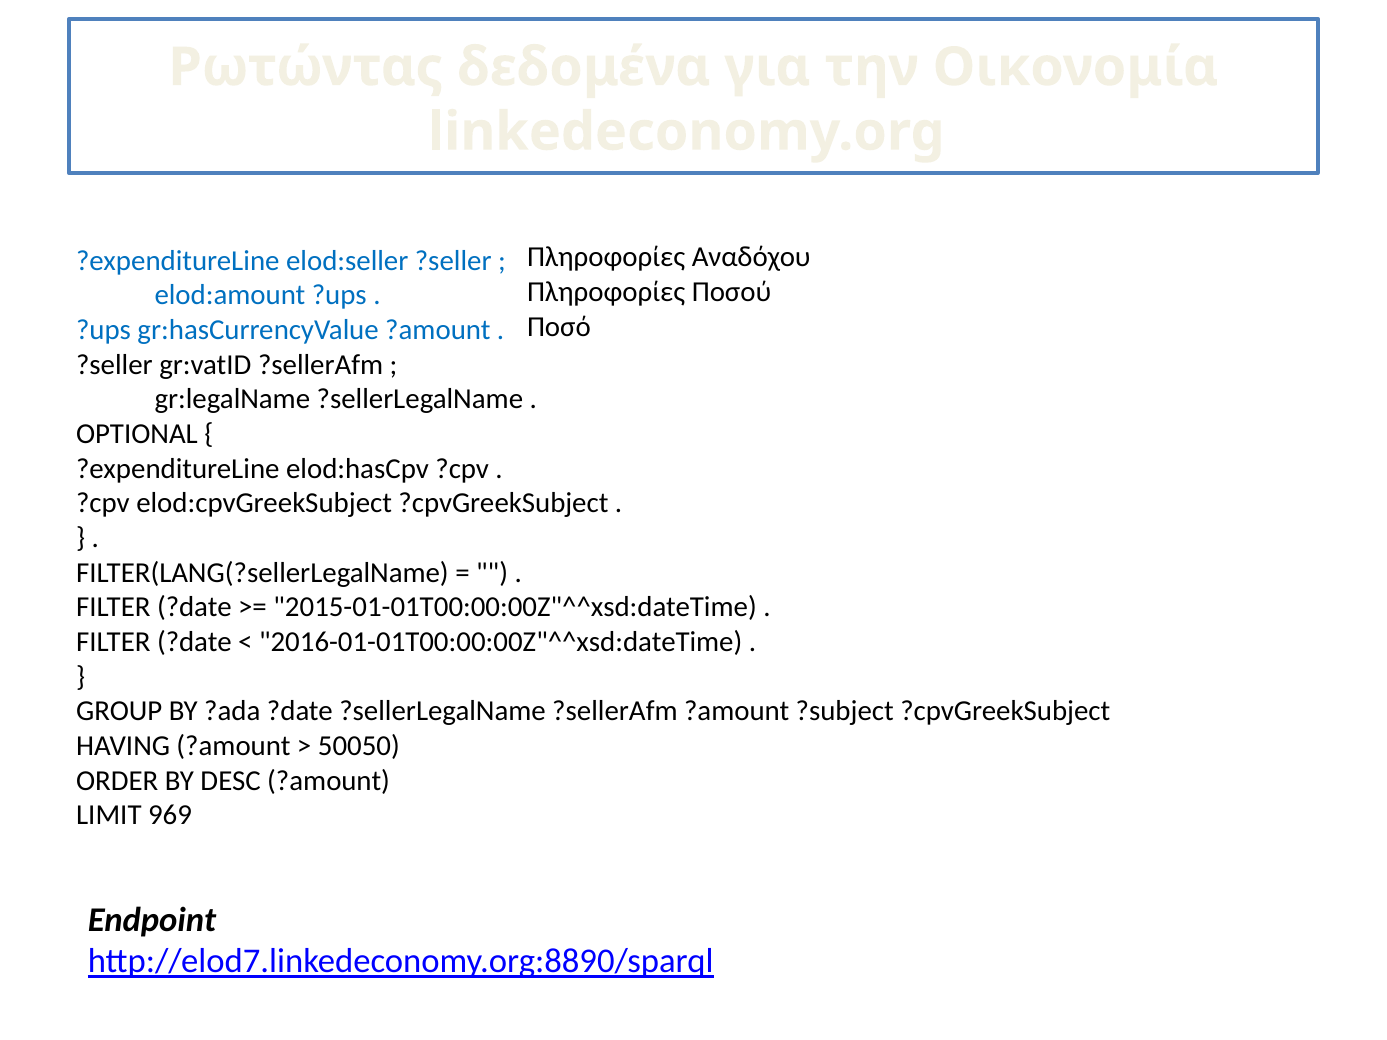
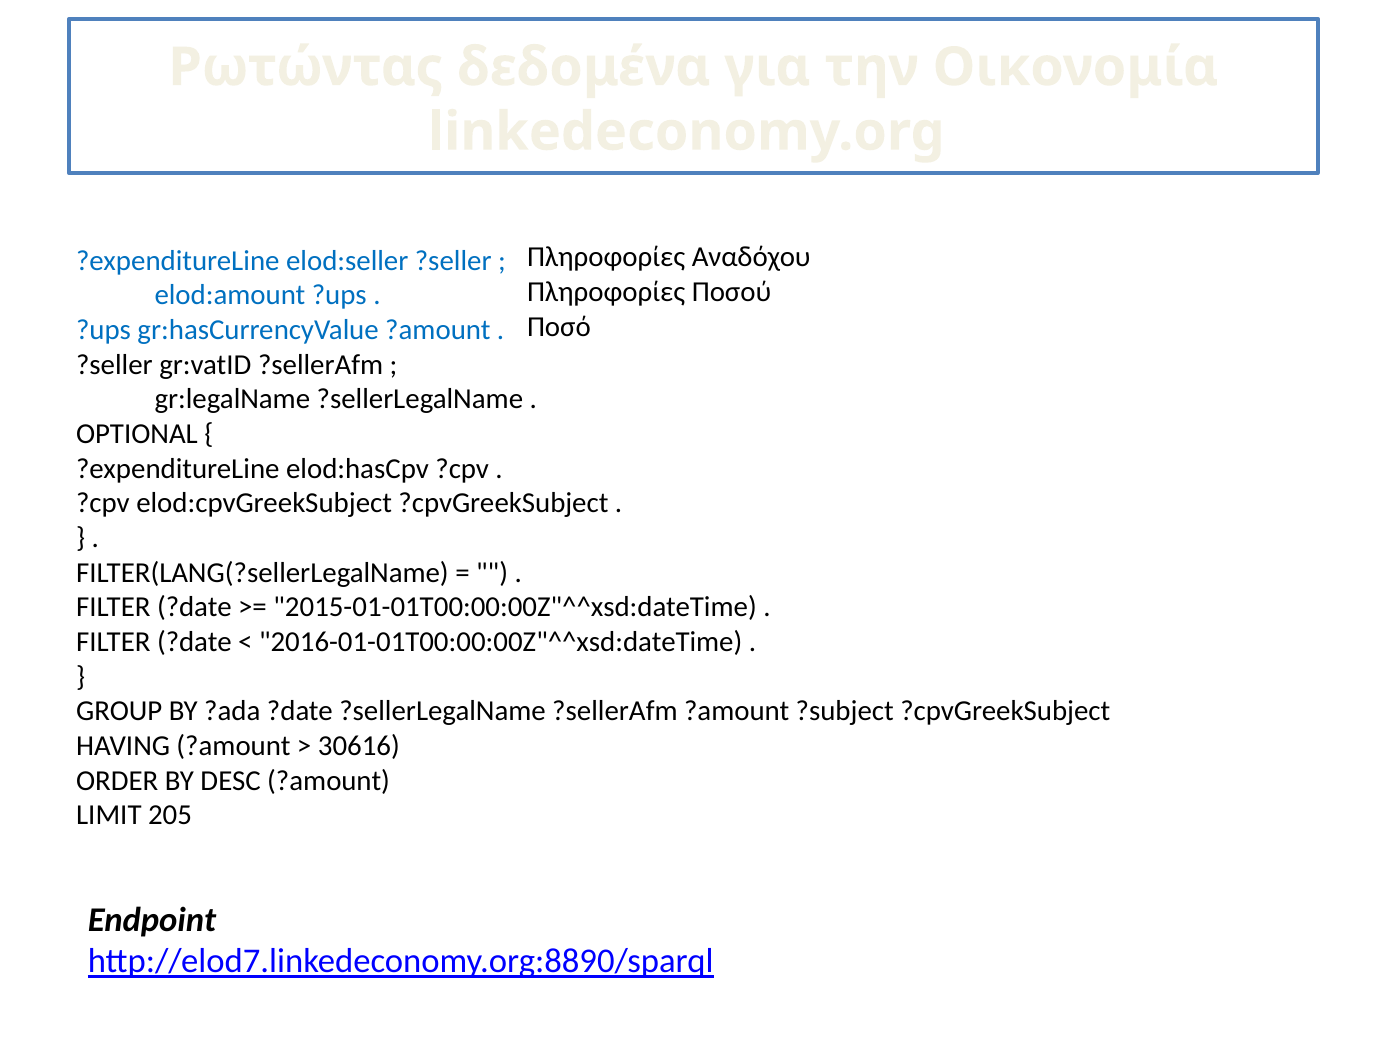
50050: 50050 -> 30616
969: 969 -> 205
